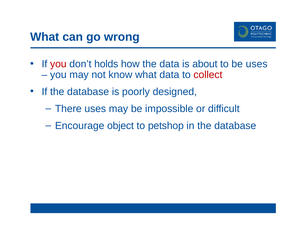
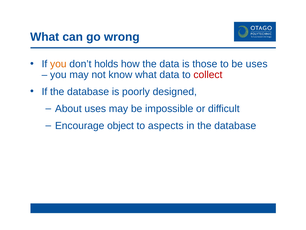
you at (58, 64) colour: red -> orange
about: about -> those
There: There -> About
petshop: petshop -> aspects
